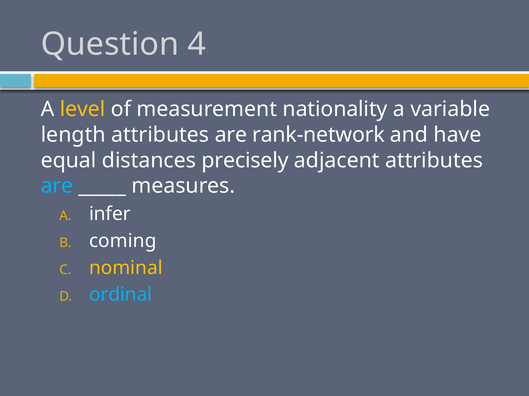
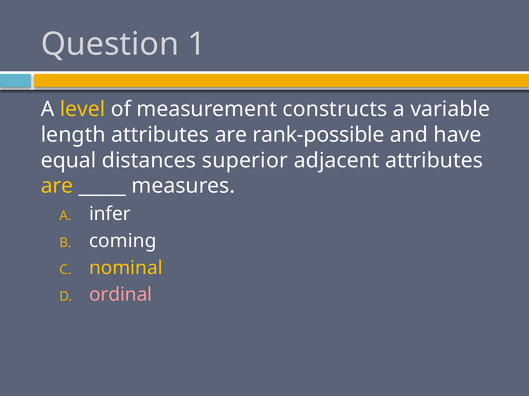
4: 4 -> 1
nationality: nationality -> constructs
rank-network: rank-network -> rank-possible
precisely: precisely -> superior
are at (57, 186) colour: light blue -> yellow
ordinal colour: light blue -> pink
